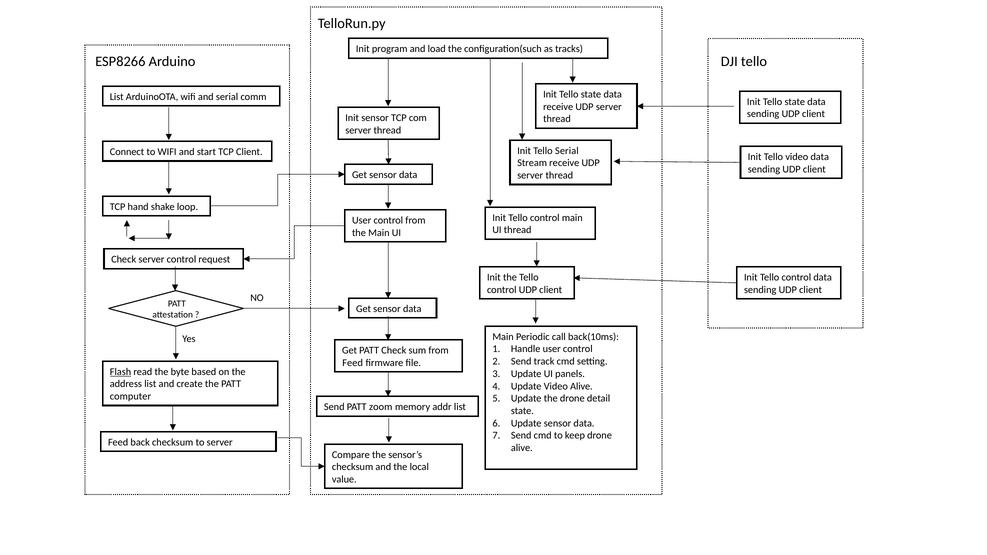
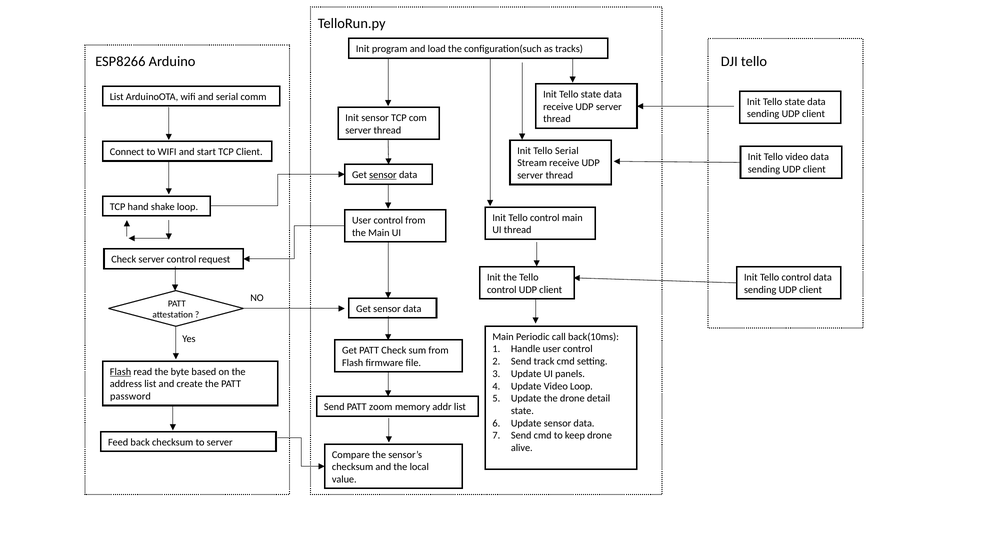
sensor at (383, 175) underline: none -> present
Feed at (353, 363): Feed -> Flash
Video Alive: Alive -> Loop
computer: computer -> password
